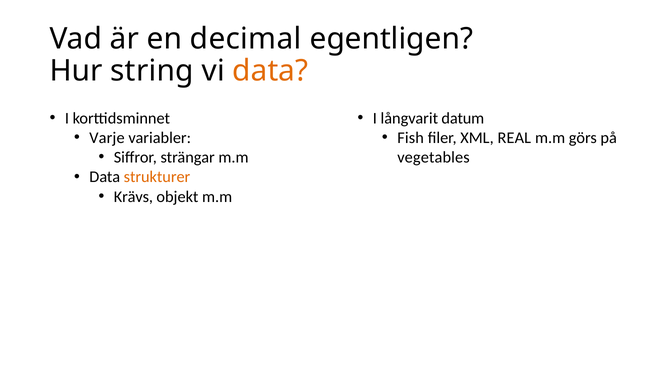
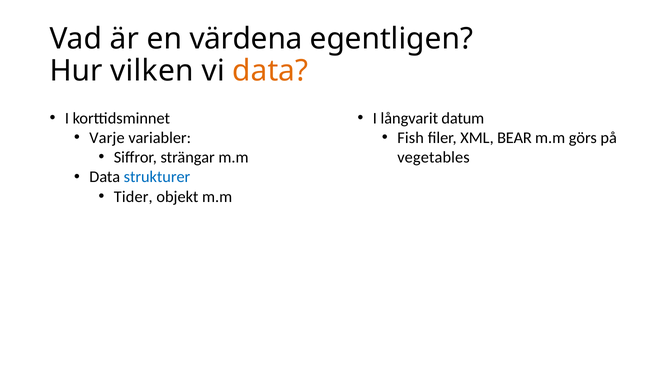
decimal: decimal -> värdena
string: string -> vilken
REAL: REAL -> BEAR
strukturer colour: orange -> blue
Krävs: Krävs -> Tider
